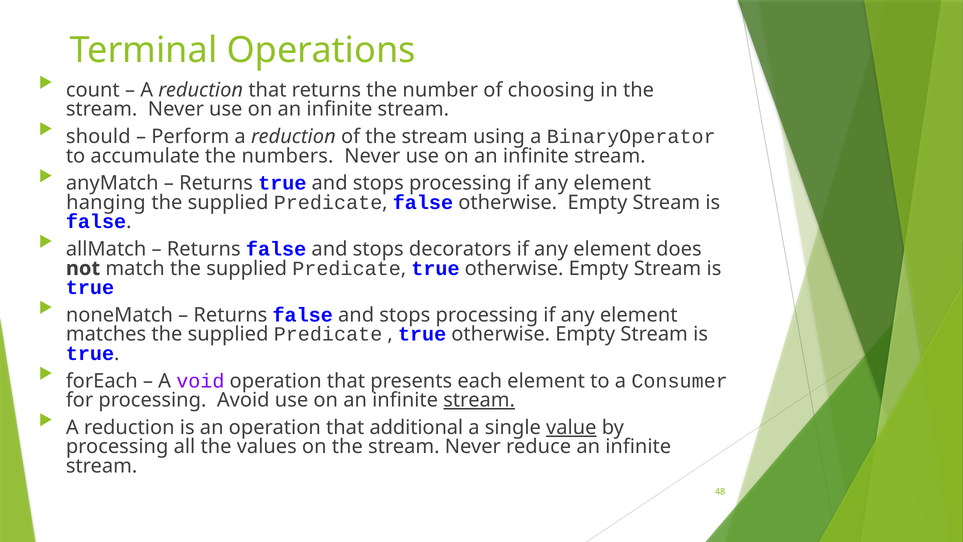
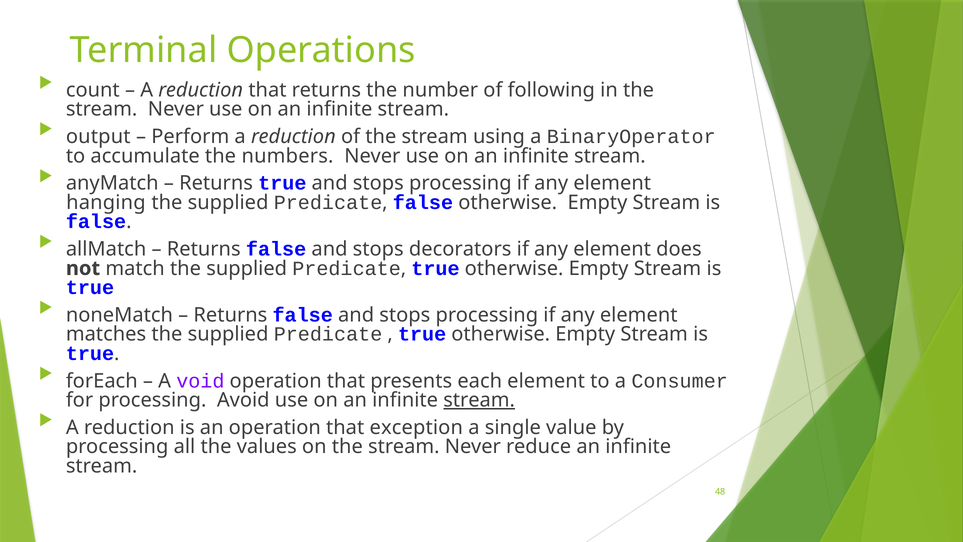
choosing: choosing -> following
should: should -> output
additional: additional -> exception
value underline: present -> none
